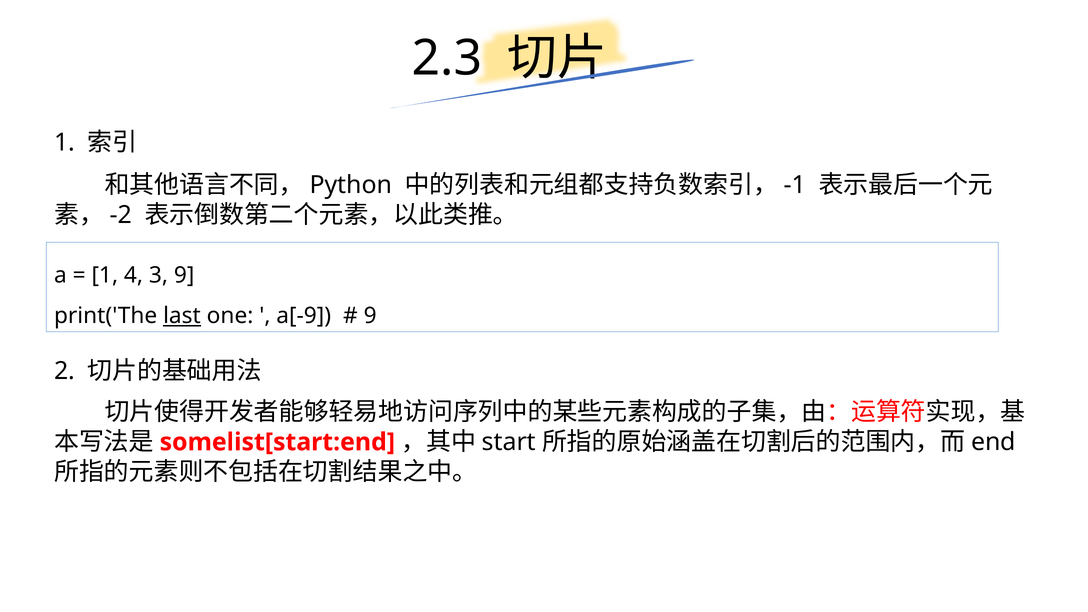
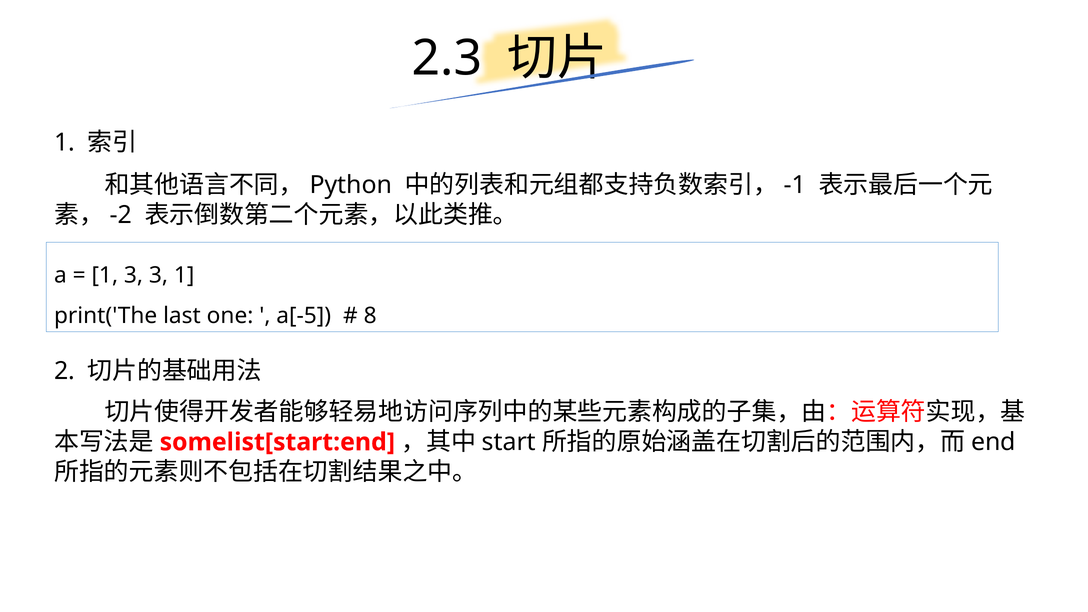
1 4: 4 -> 3
3 9: 9 -> 1
last underline: present -> none
a[-9: a[-9 -> a[-5
9 at (370, 316): 9 -> 8
